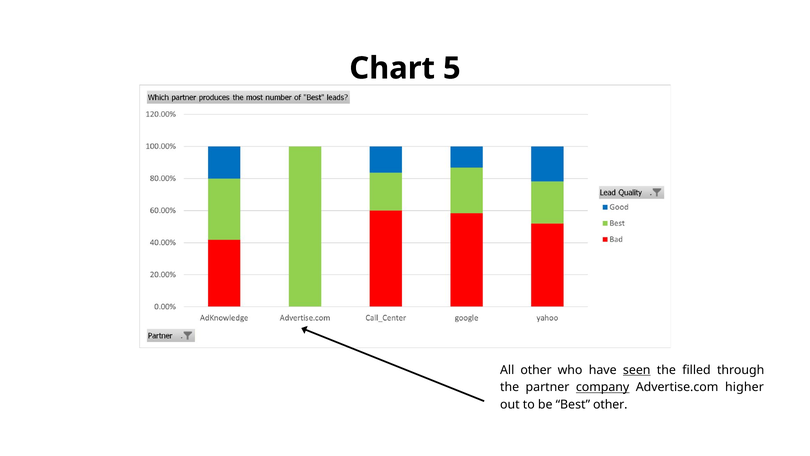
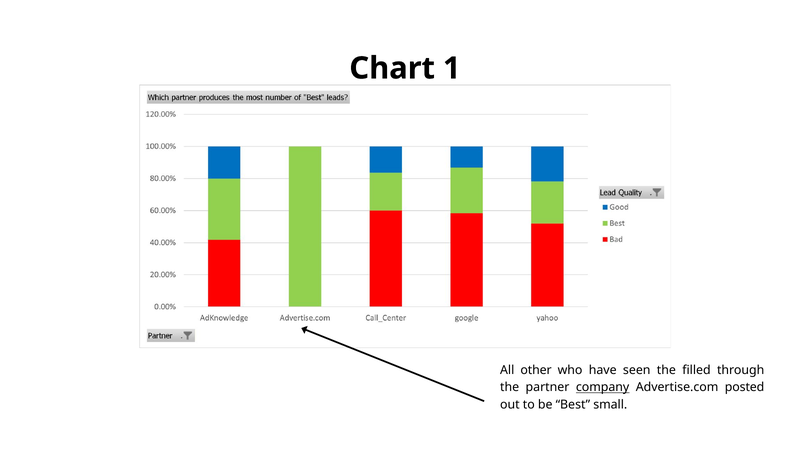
5: 5 -> 1
seen underline: present -> none
higher: higher -> posted
Best other: other -> small
